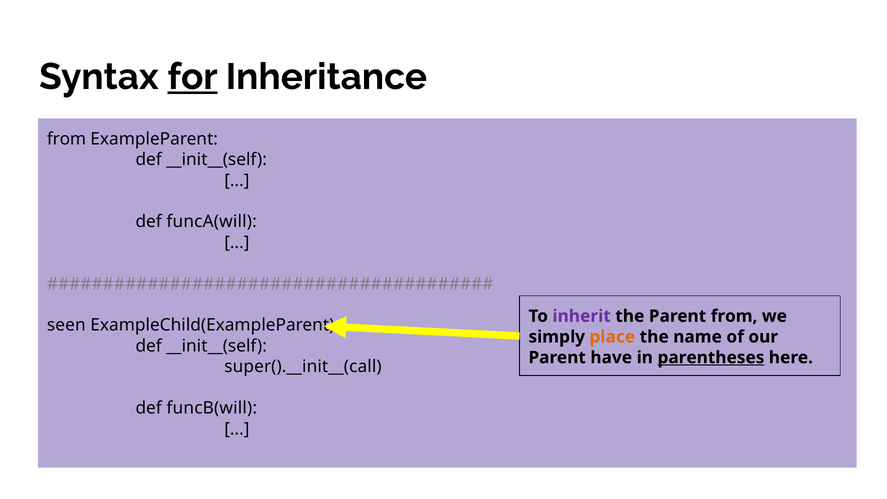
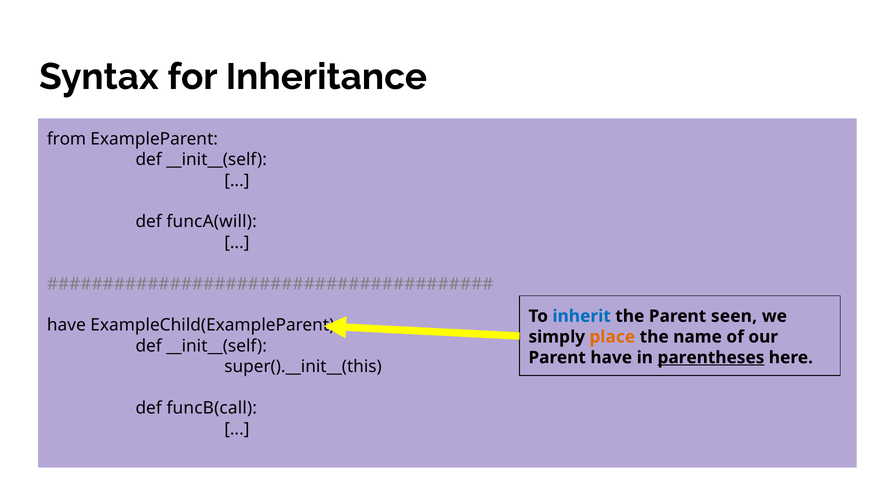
for underline: present -> none
inherit colour: purple -> blue
Parent from: from -> seen
seen at (66, 325): seen -> have
super().__init__(call: super().__init__(call -> super().__init__(this
funcB(will: funcB(will -> funcB(call
